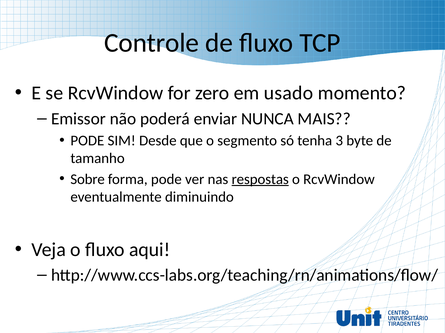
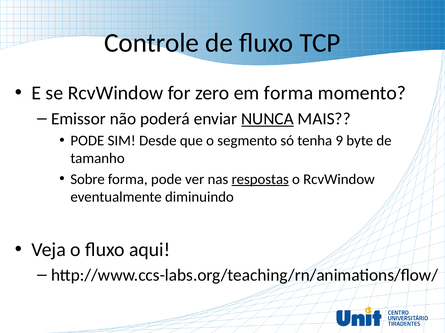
em usado: usado -> forma
NUNCA underline: none -> present
3: 3 -> 9
